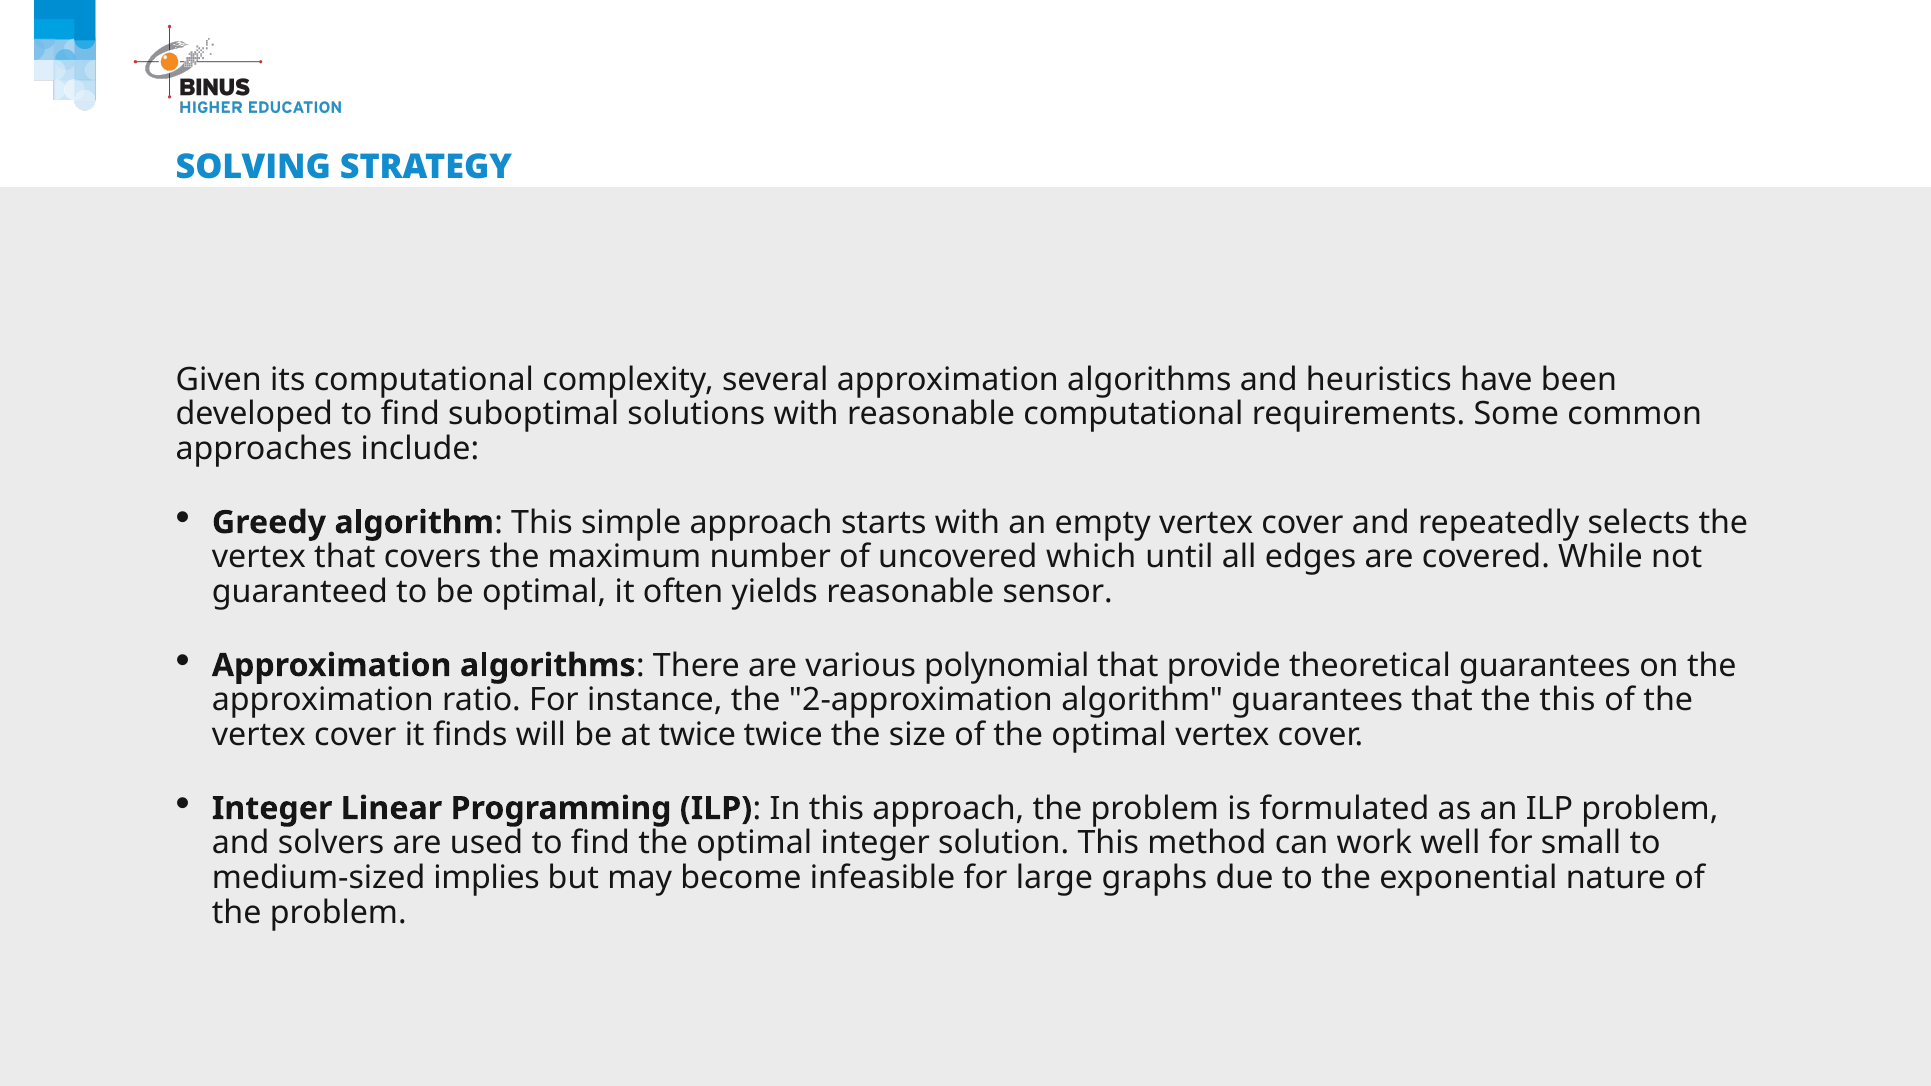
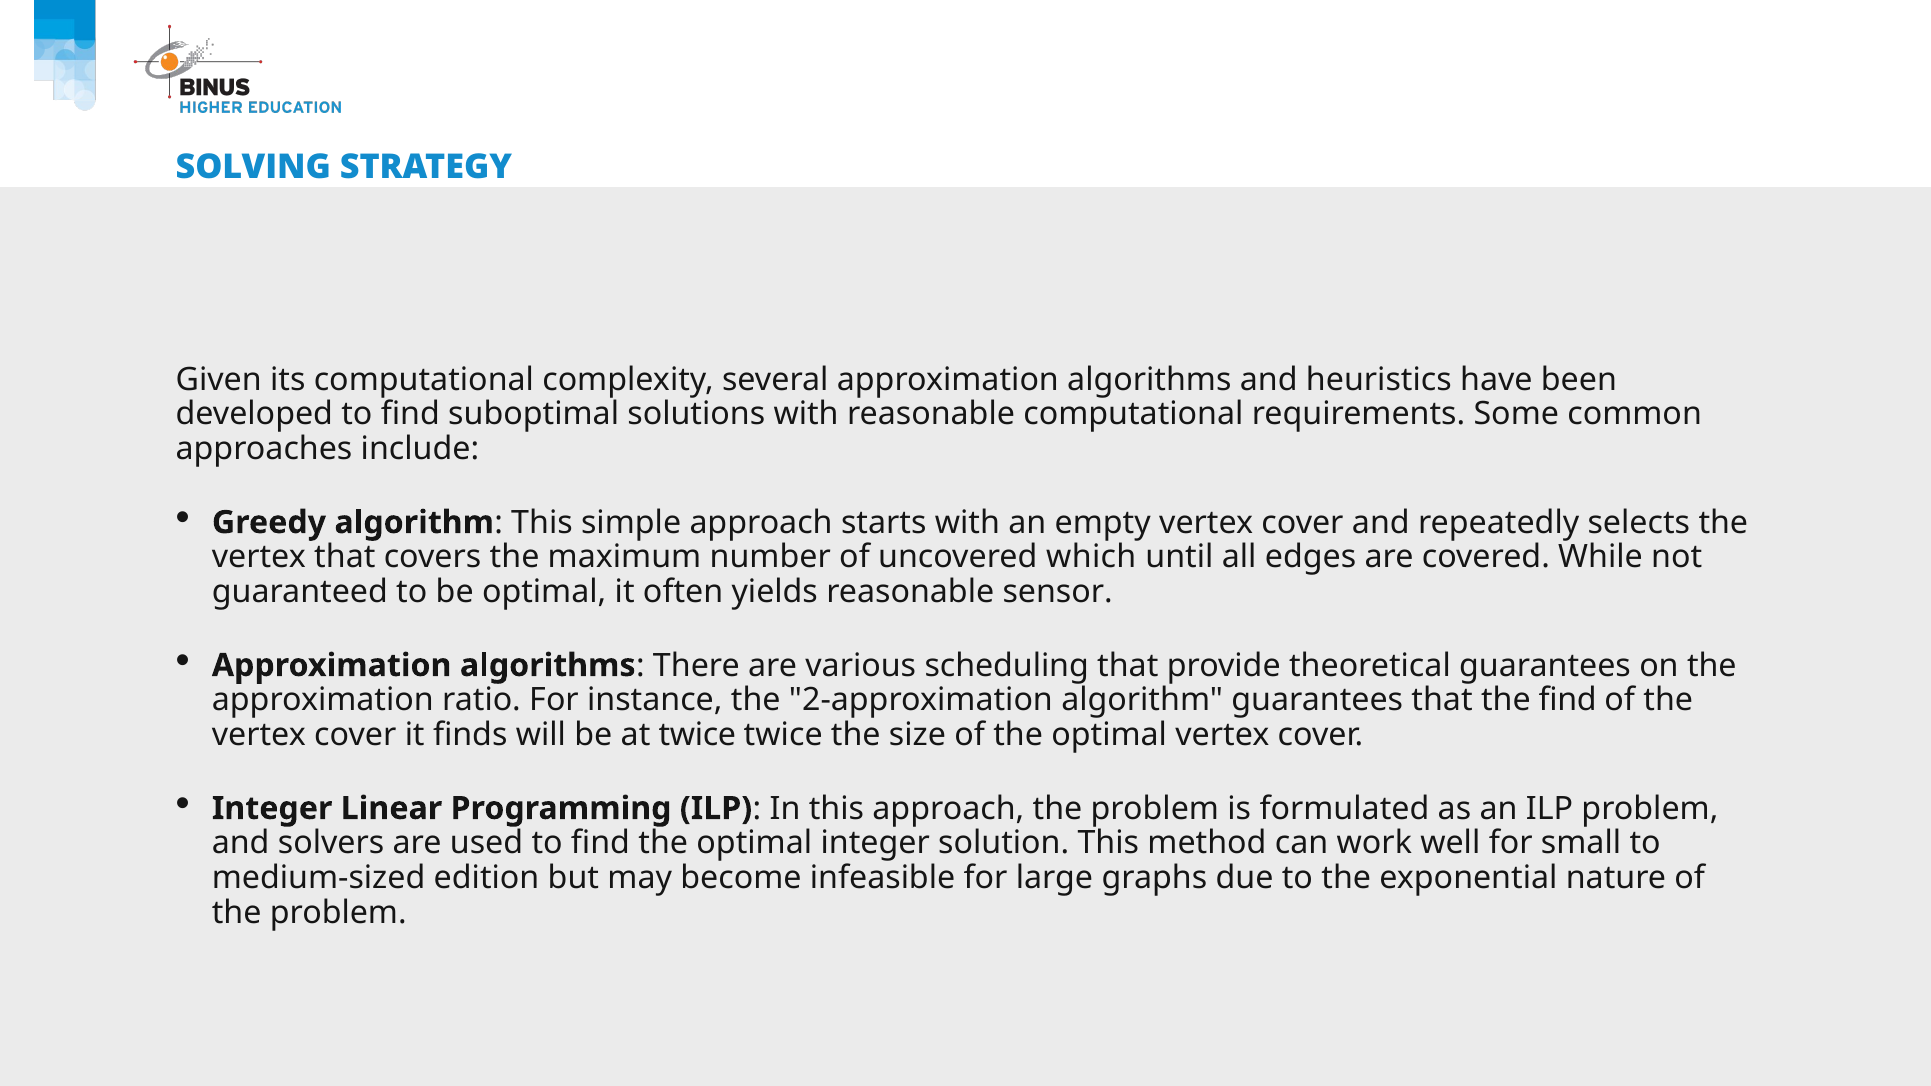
polynomial: polynomial -> scheduling
the this: this -> find
implies: implies -> edition
